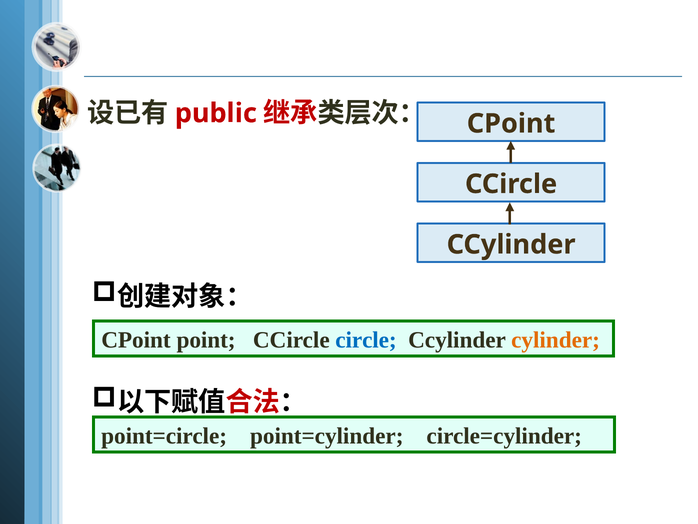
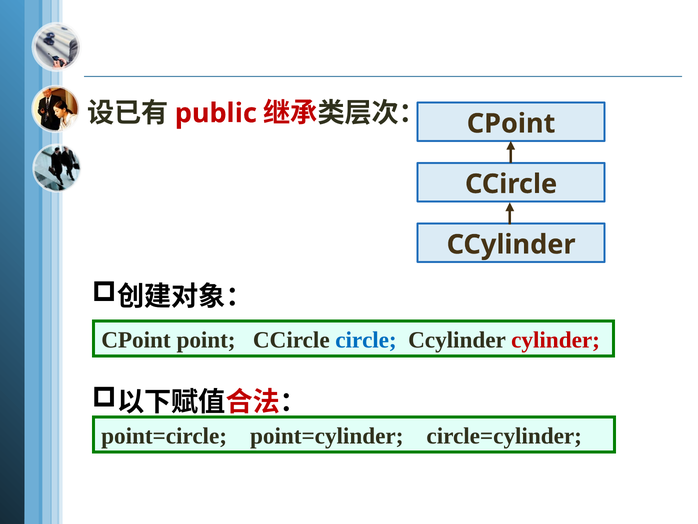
cylinder colour: orange -> red
